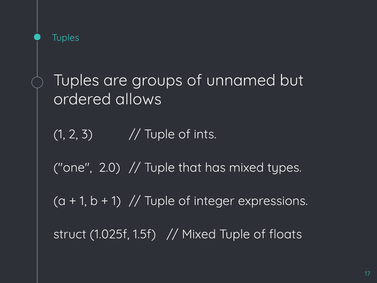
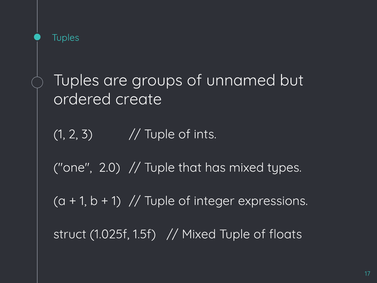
allows: allows -> create
